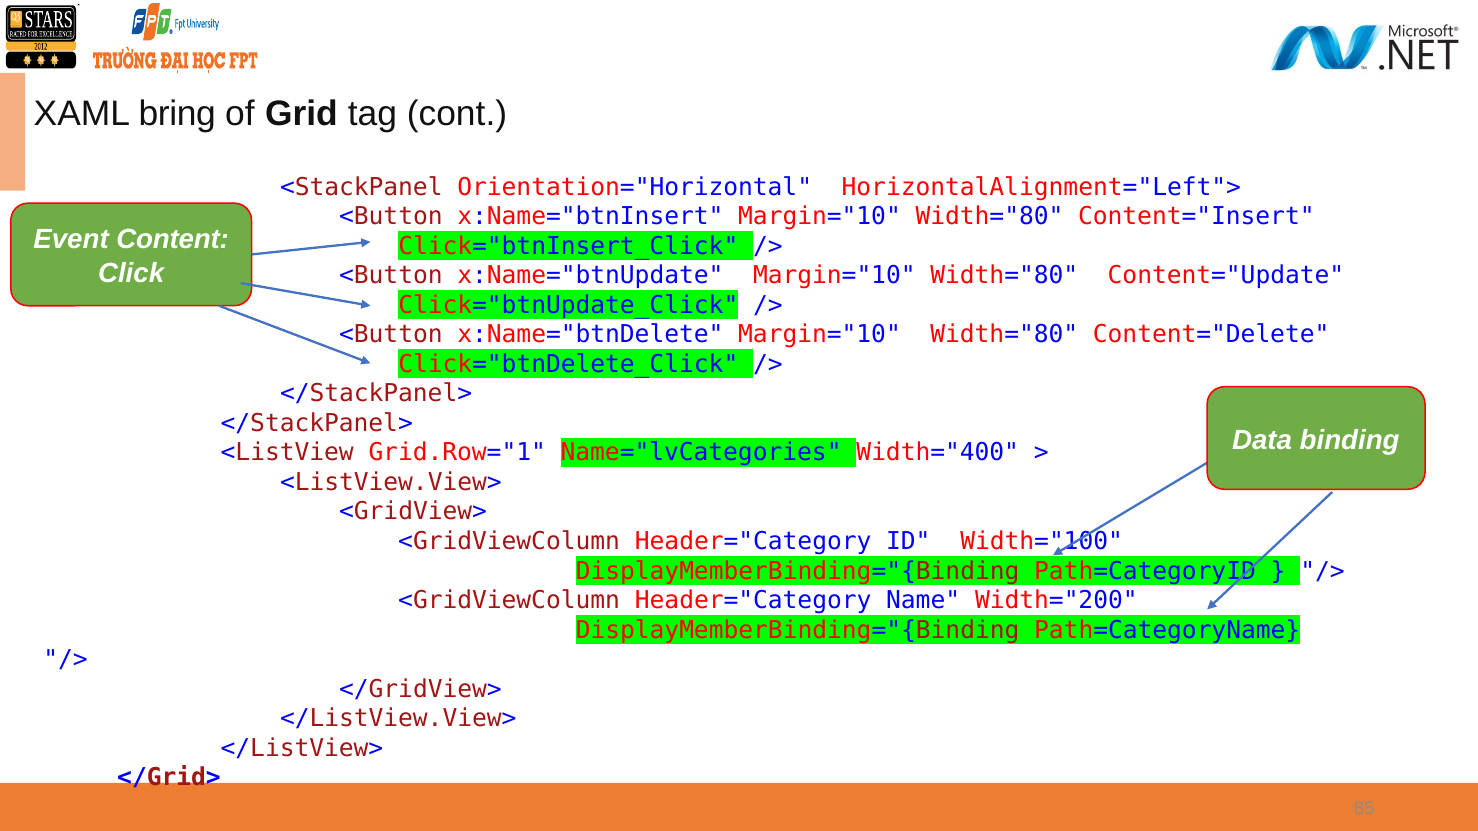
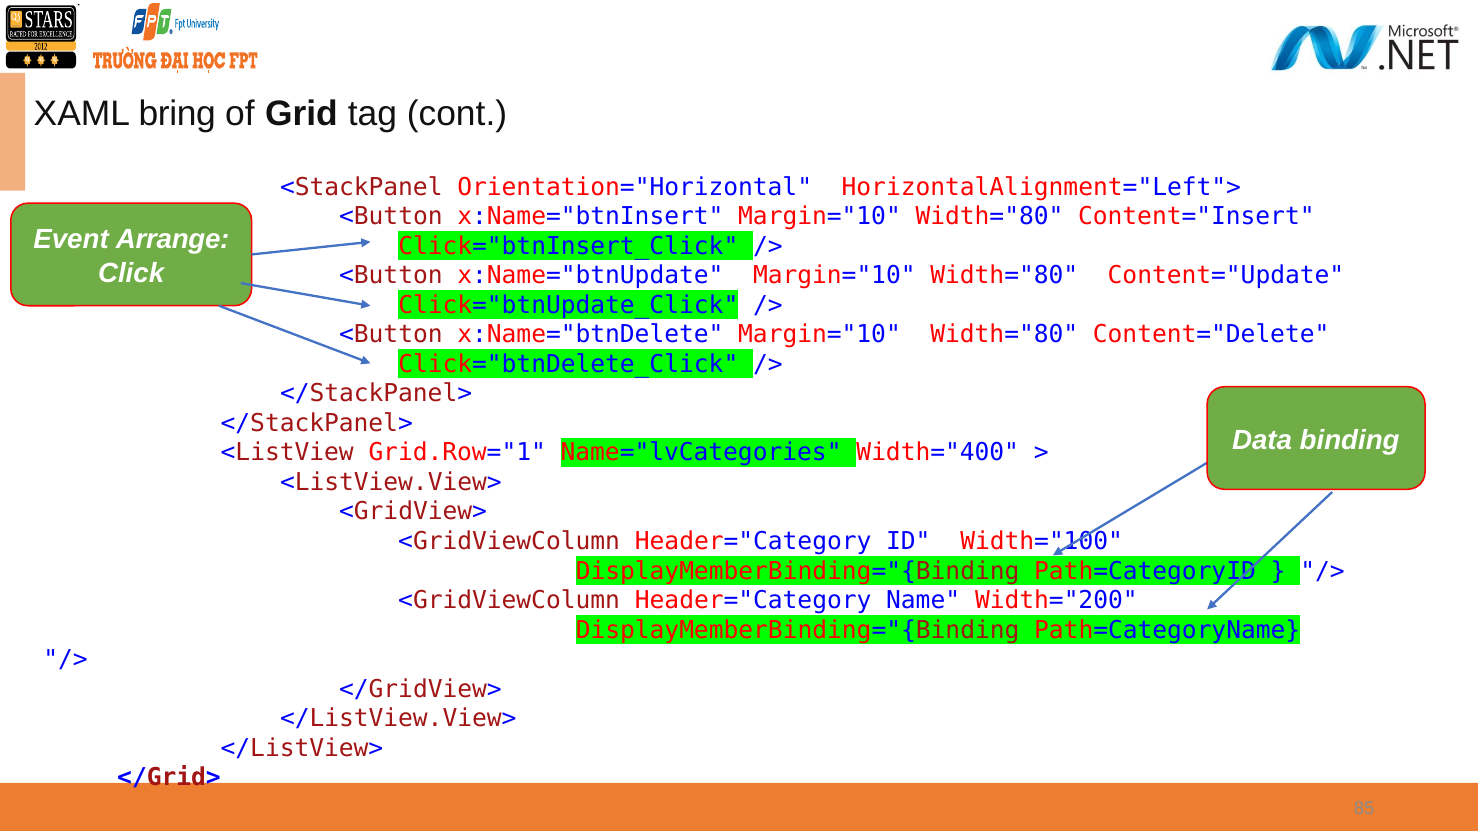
Content: Content -> Arrange
